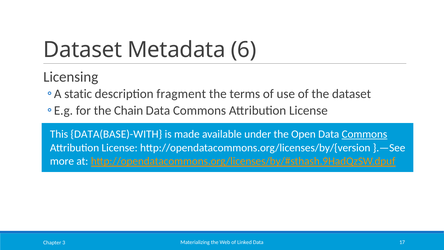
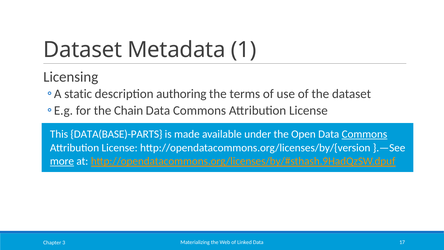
6: 6 -> 1
fragment: fragment -> authoring
DATA(BASE)-WITH: DATA(BASE)-WITH -> DATA(BASE)-PARTS
more underline: none -> present
